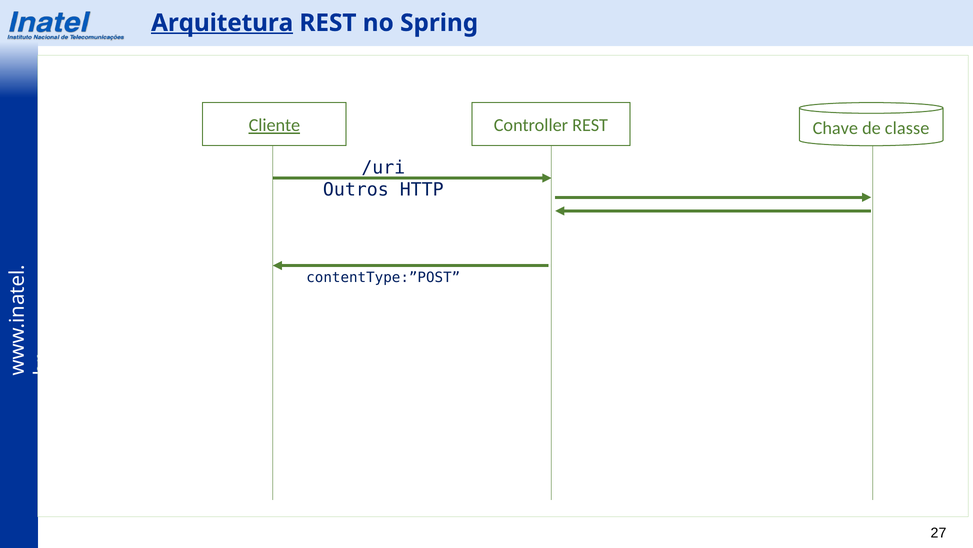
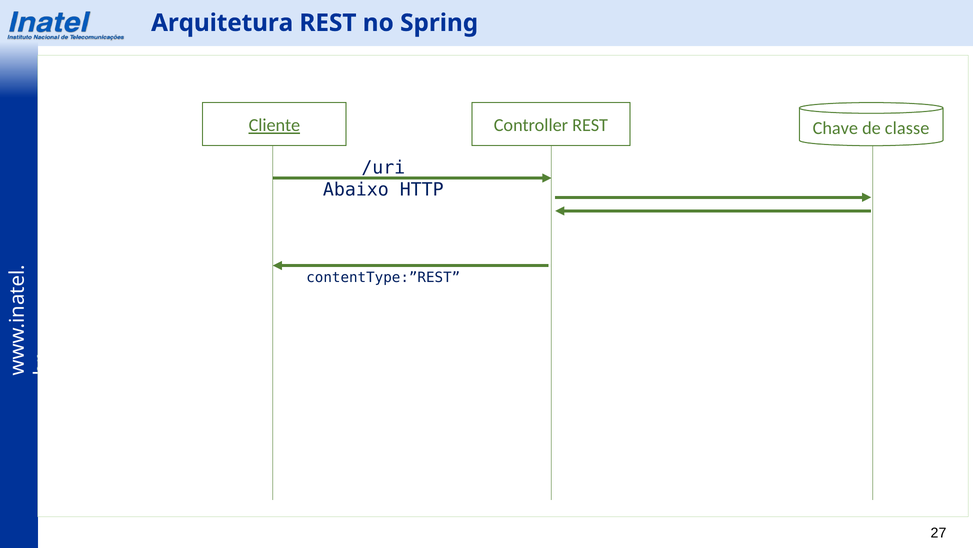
Arquitetura underline: present -> none
Outros: Outros -> Abaixo
contentType:”POST: contentType:”POST -> contentType:”REST
